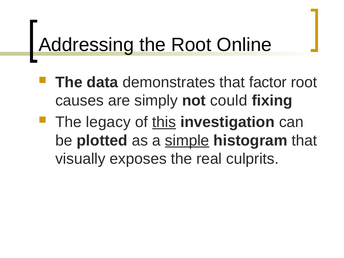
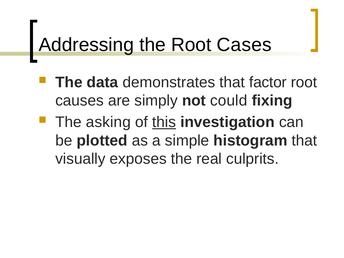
Online: Online -> Cases
legacy: legacy -> asking
simple underline: present -> none
